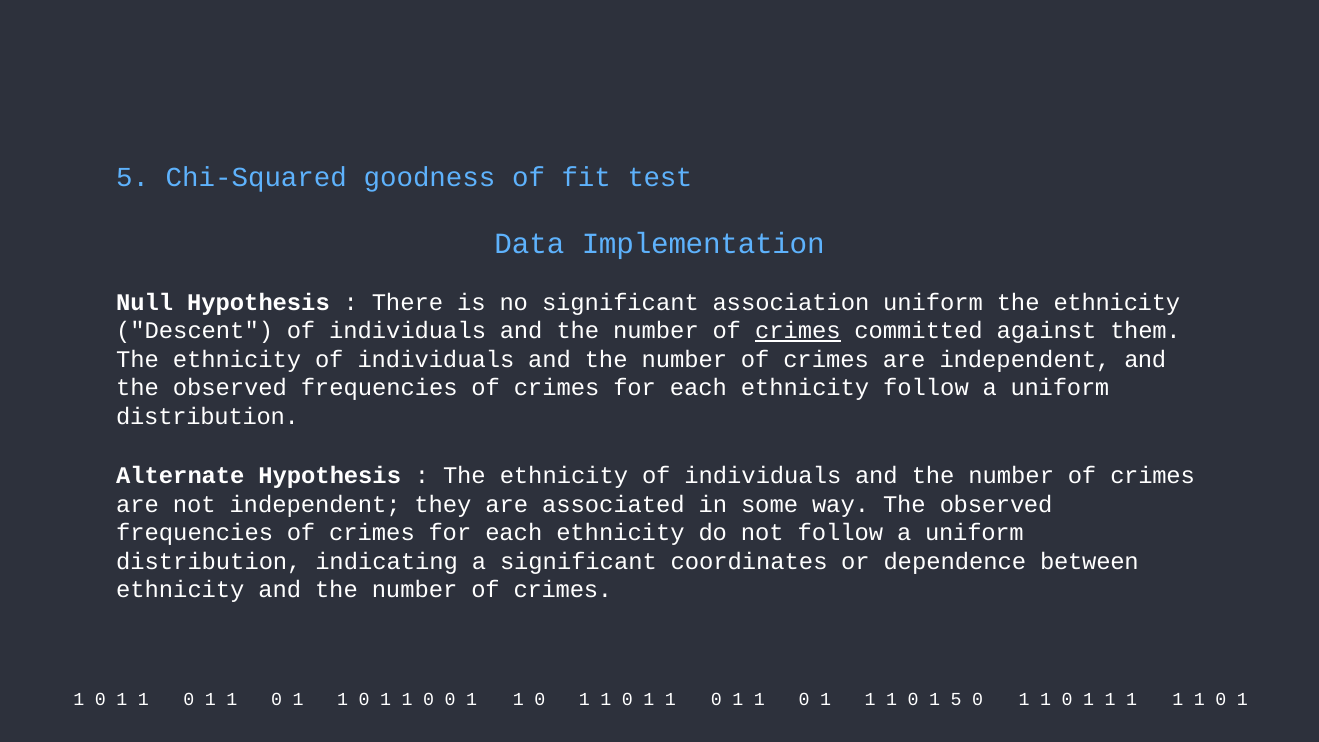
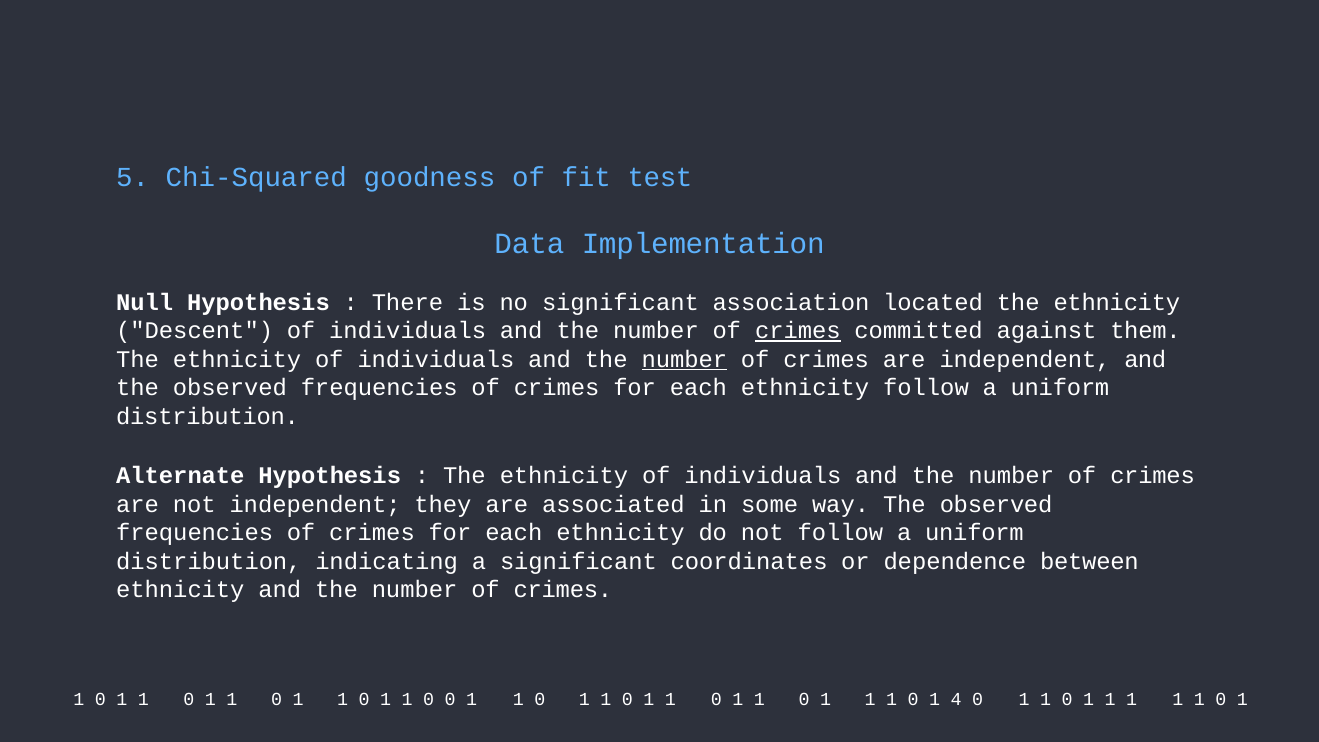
association uniform: uniform -> located
number at (684, 359) underline: none -> present
1 5: 5 -> 4
